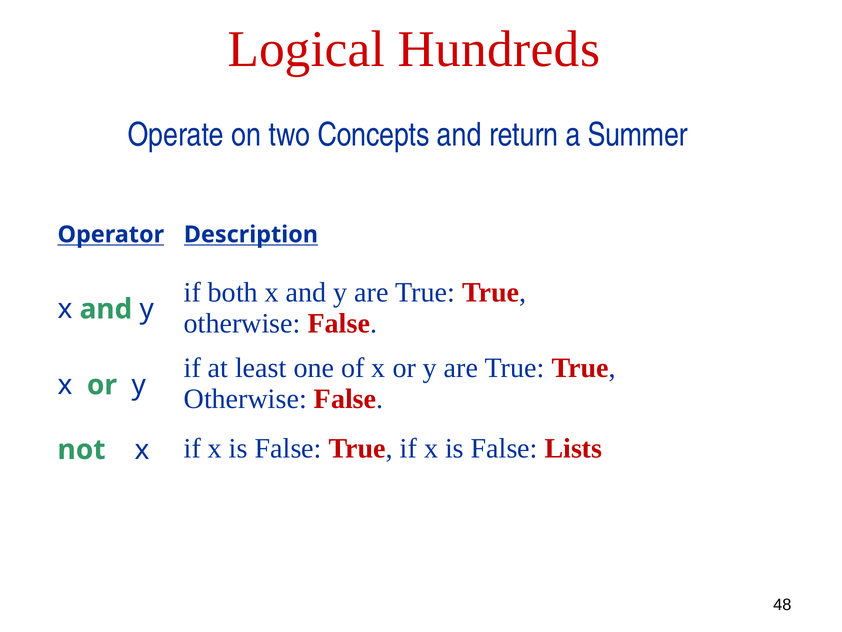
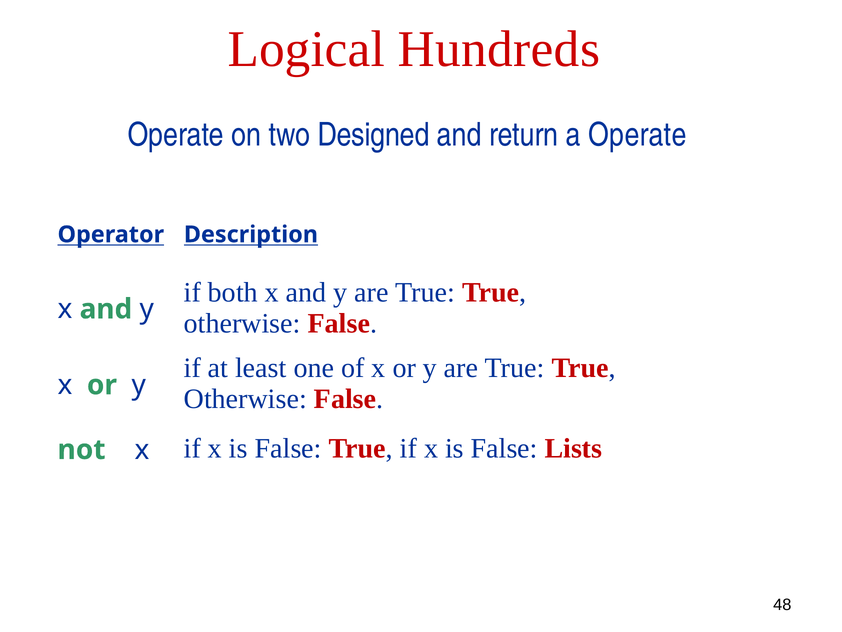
Concepts: Concepts -> Designed
a Summer: Summer -> Operate
